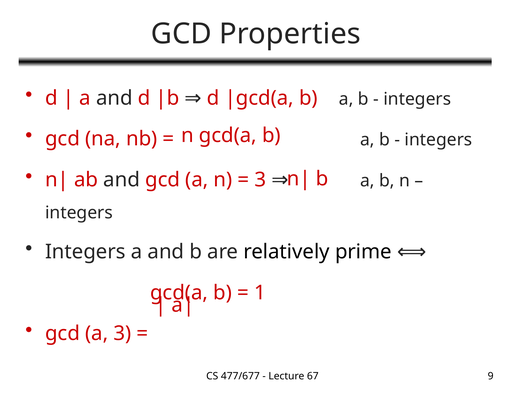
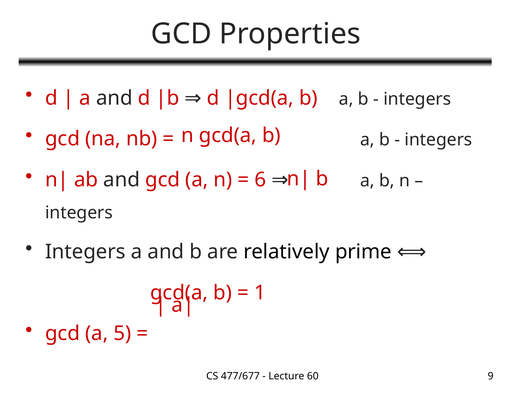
3 at (260, 180): 3 -> 6
a 3: 3 -> 5
67: 67 -> 60
